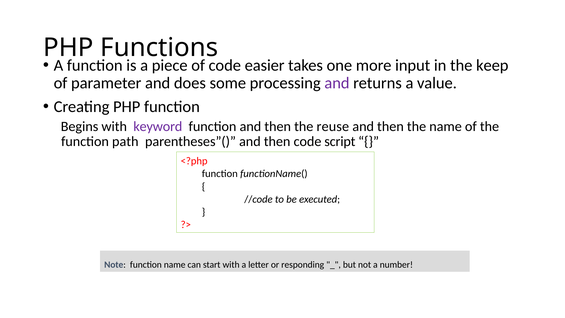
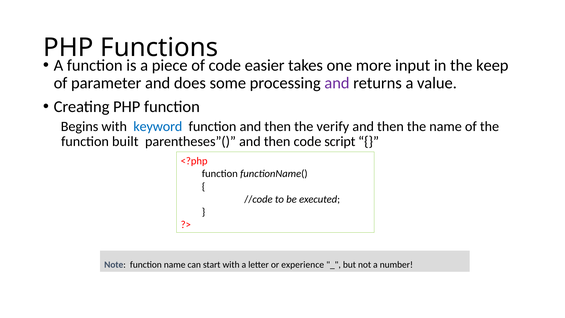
keyword colour: purple -> blue
reuse: reuse -> verify
path: path -> built
responding: responding -> experience
